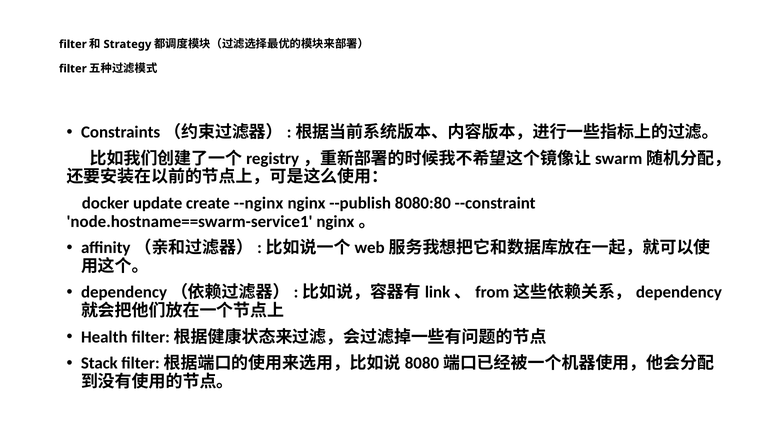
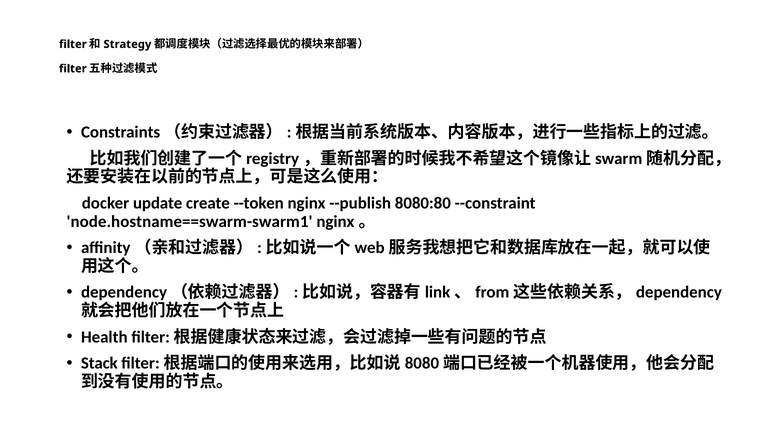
--nginx: --nginx -> --token
node.hostname==swarm-service1: node.hostname==swarm-service1 -> node.hostname==swarm-swarm1
